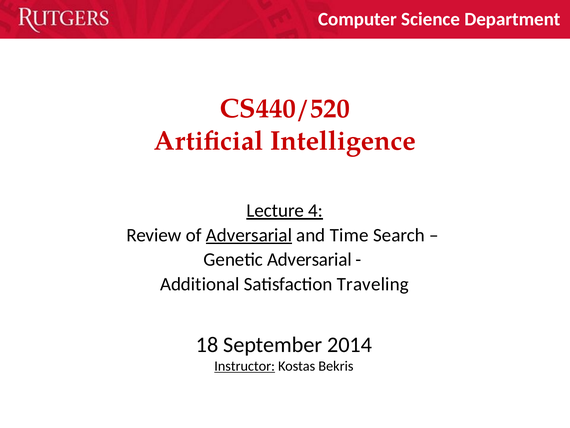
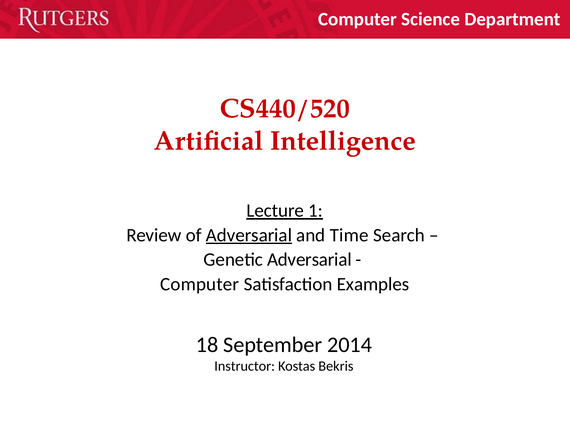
4: 4 -> 1
Additional at (200, 284): Additional -> Computer
Traveling: Traveling -> Examples
Instructor underline: present -> none
